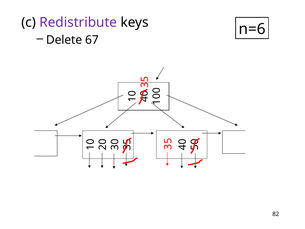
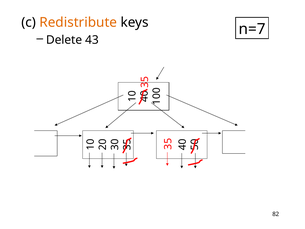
Redistribute colour: purple -> orange
n=6: n=6 -> n=7
67: 67 -> 43
